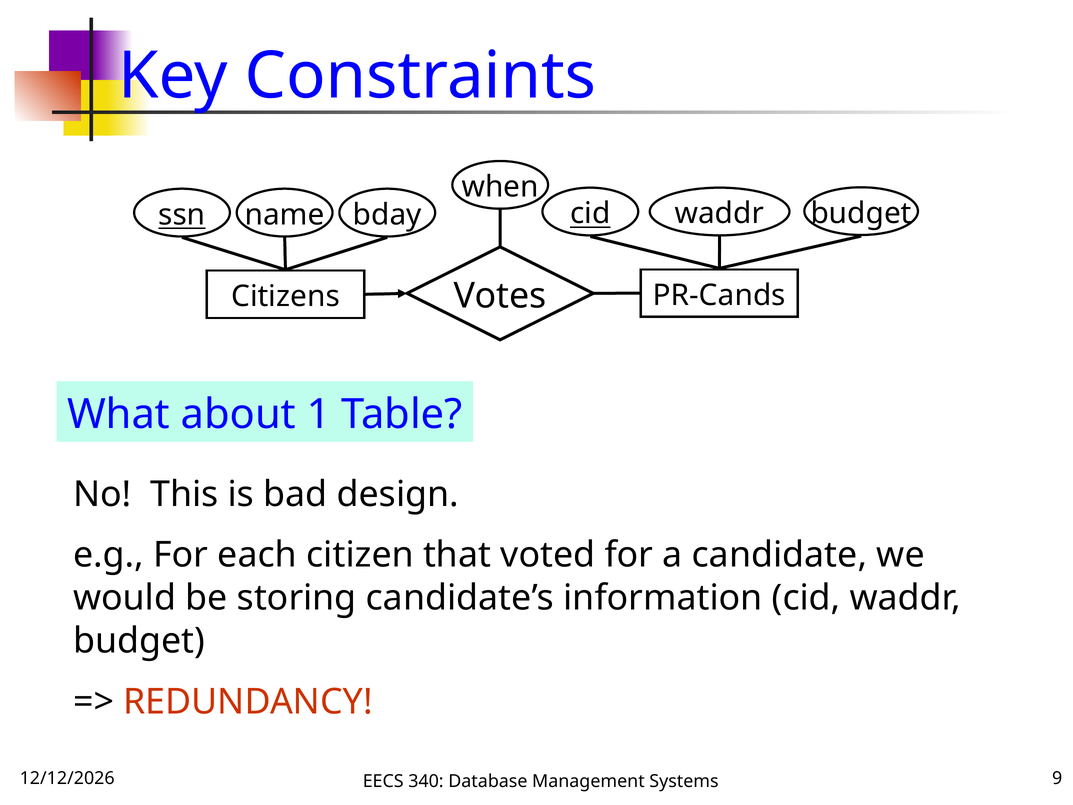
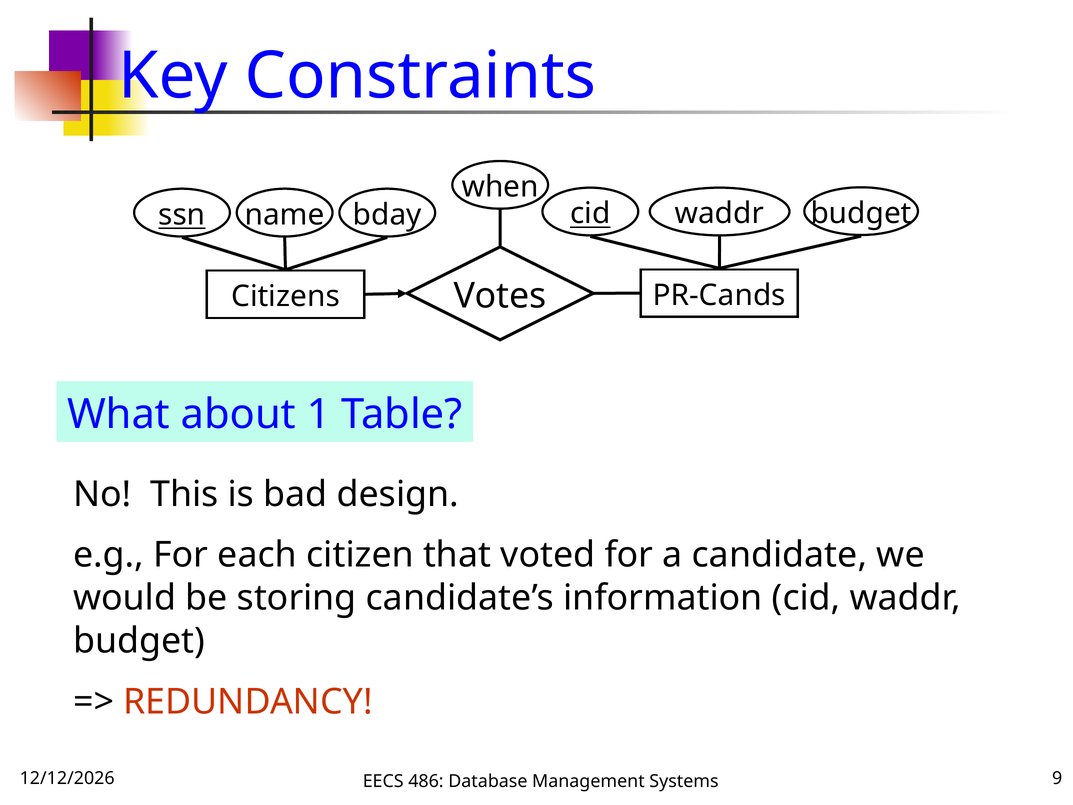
340: 340 -> 486
